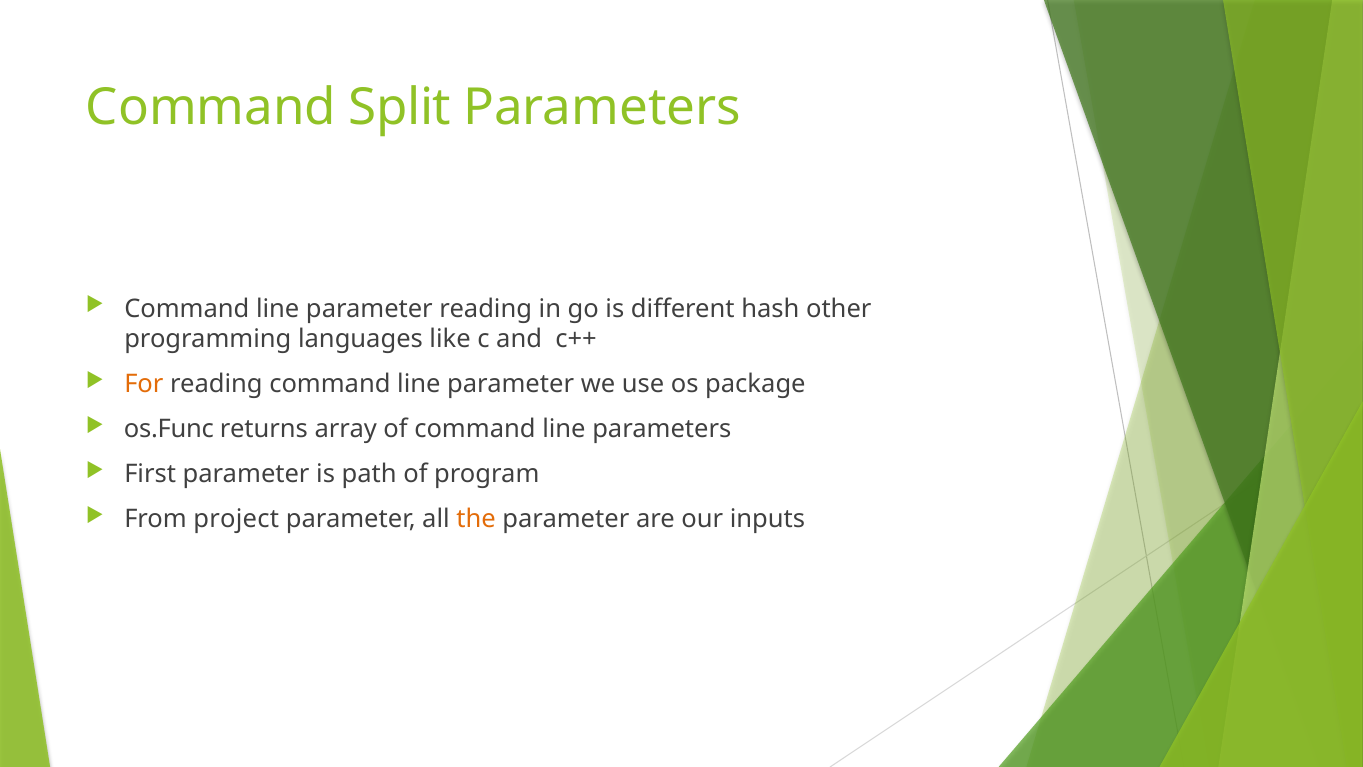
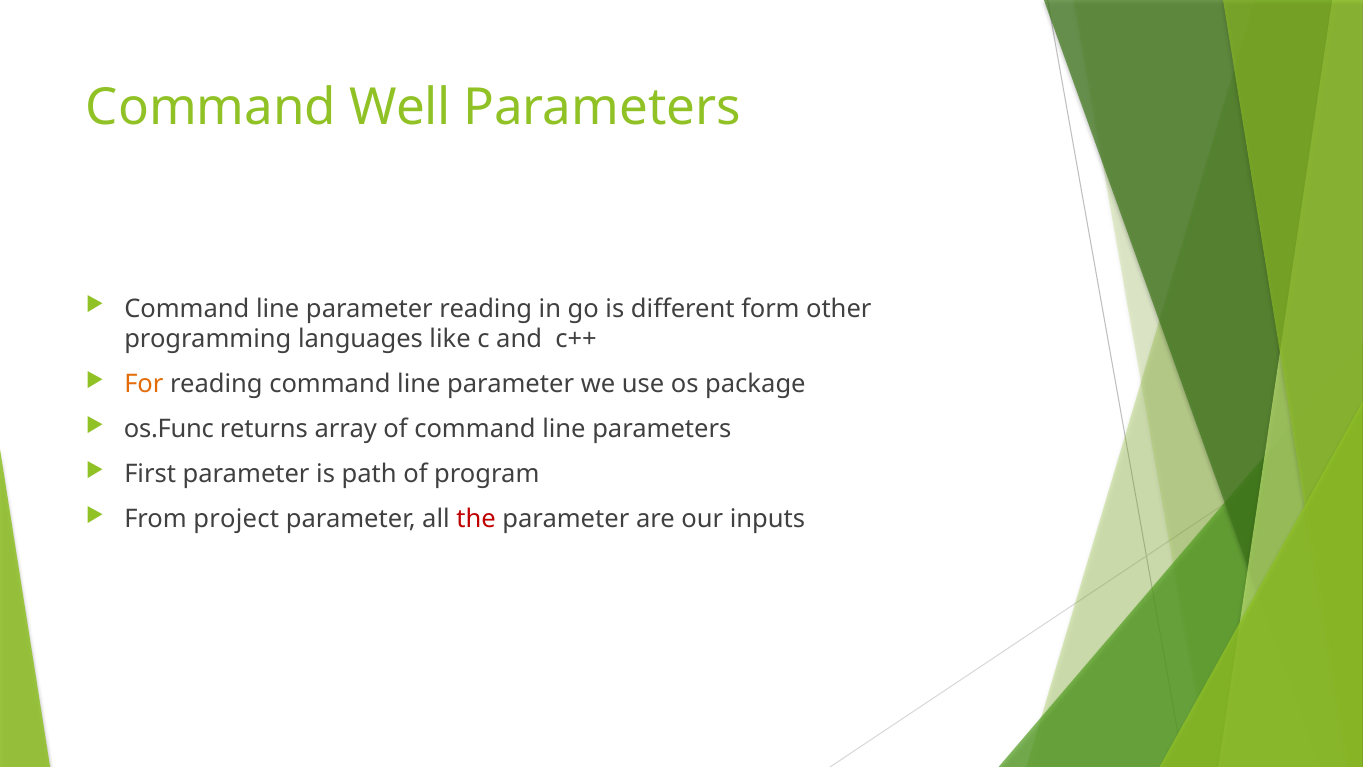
Split: Split -> Well
hash: hash -> form
the colour: orange -> red
